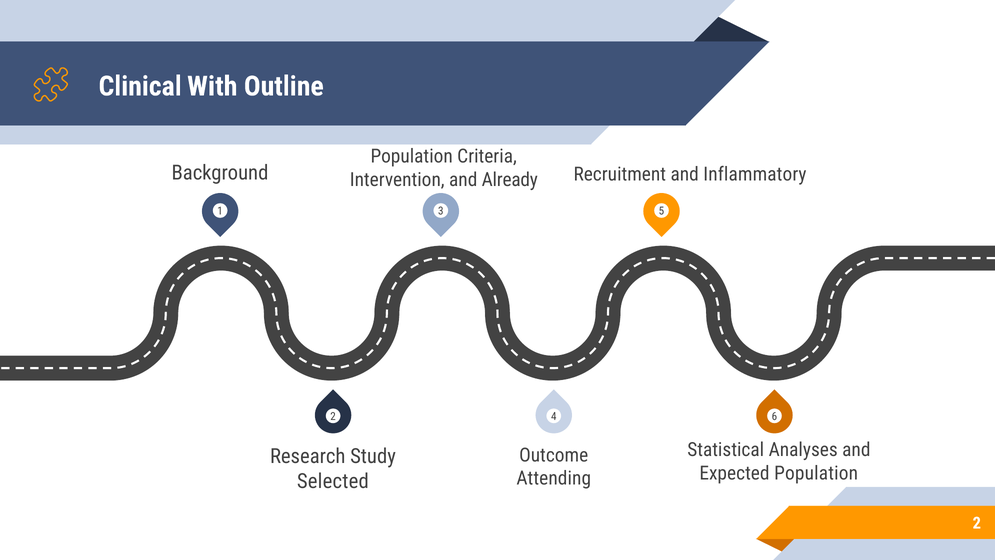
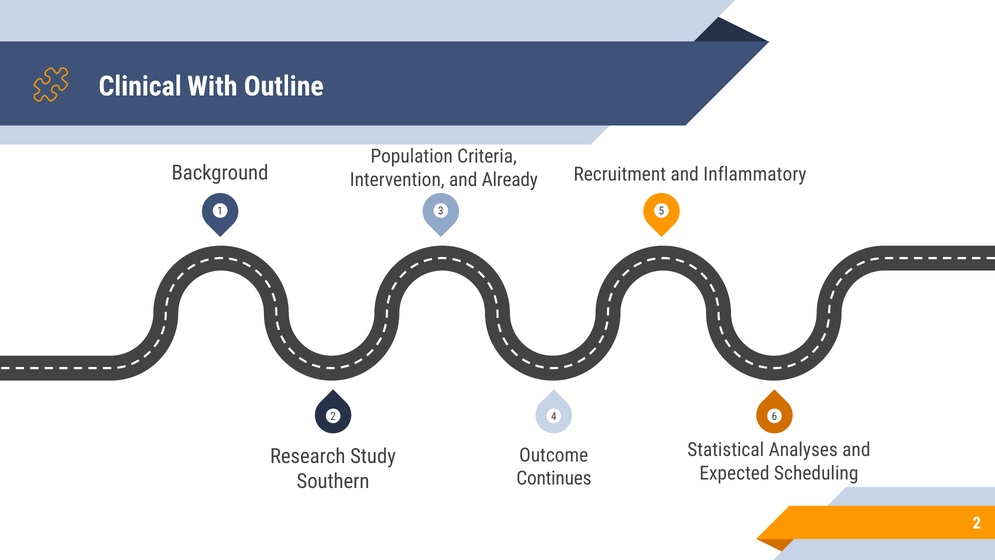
Expected Population: Population -> Scheduling
Attending: Attending -> Continues
Selected: Selected -> Southern
